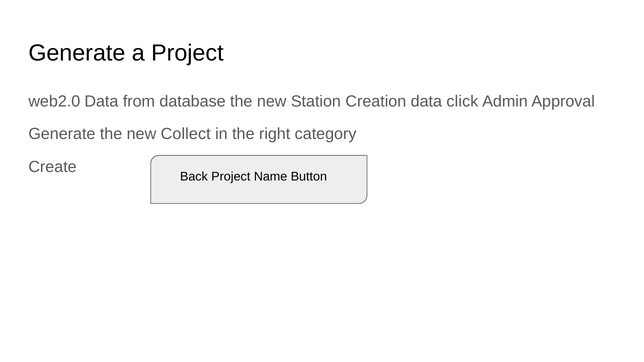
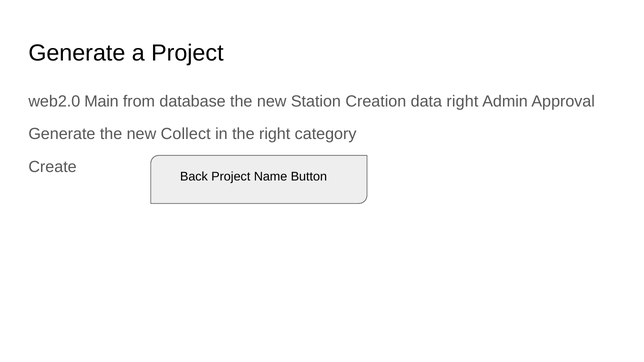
web2.0 Data: Data -> Main
data click: click -> right
